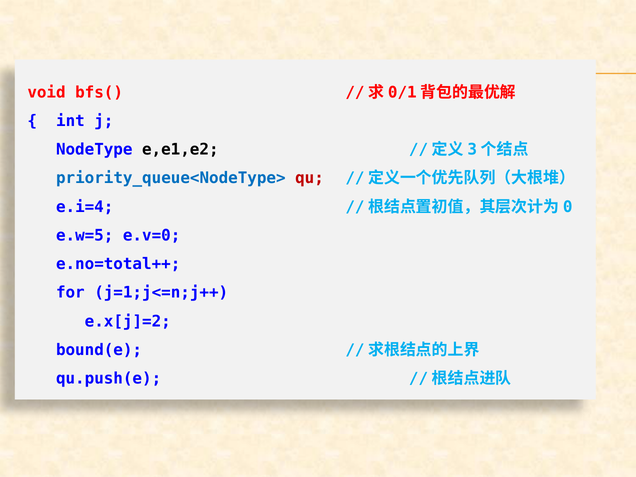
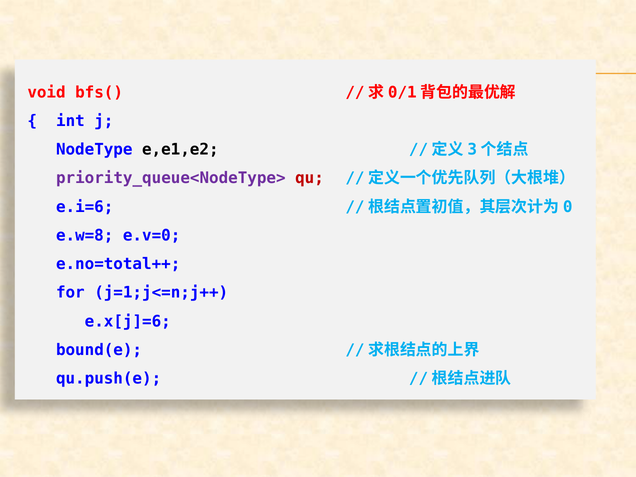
priority_queue<NodeType> colour: blue -> purple
e.i=4: e.i=4 -> e.i=6
e.w=5: e.w=5 -> e.w=8
e.x[j]=2: e.x[j]=2 -> e.x[j]=6
